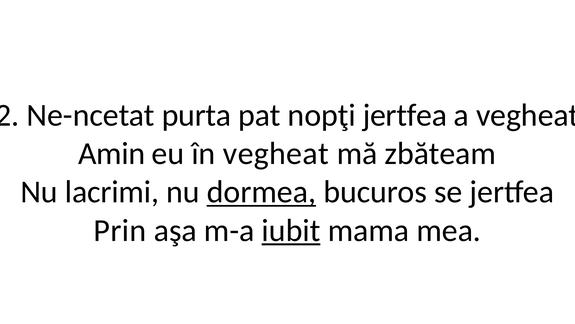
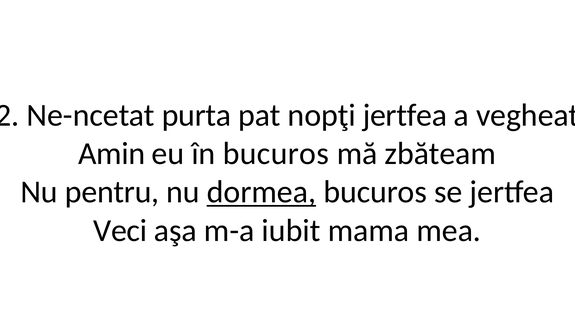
în vegheat: vegheat -> bucuros
lacrimi: lacrimi -> pentru
Prin: Prin -> Veci
iubit underline: present -> none
